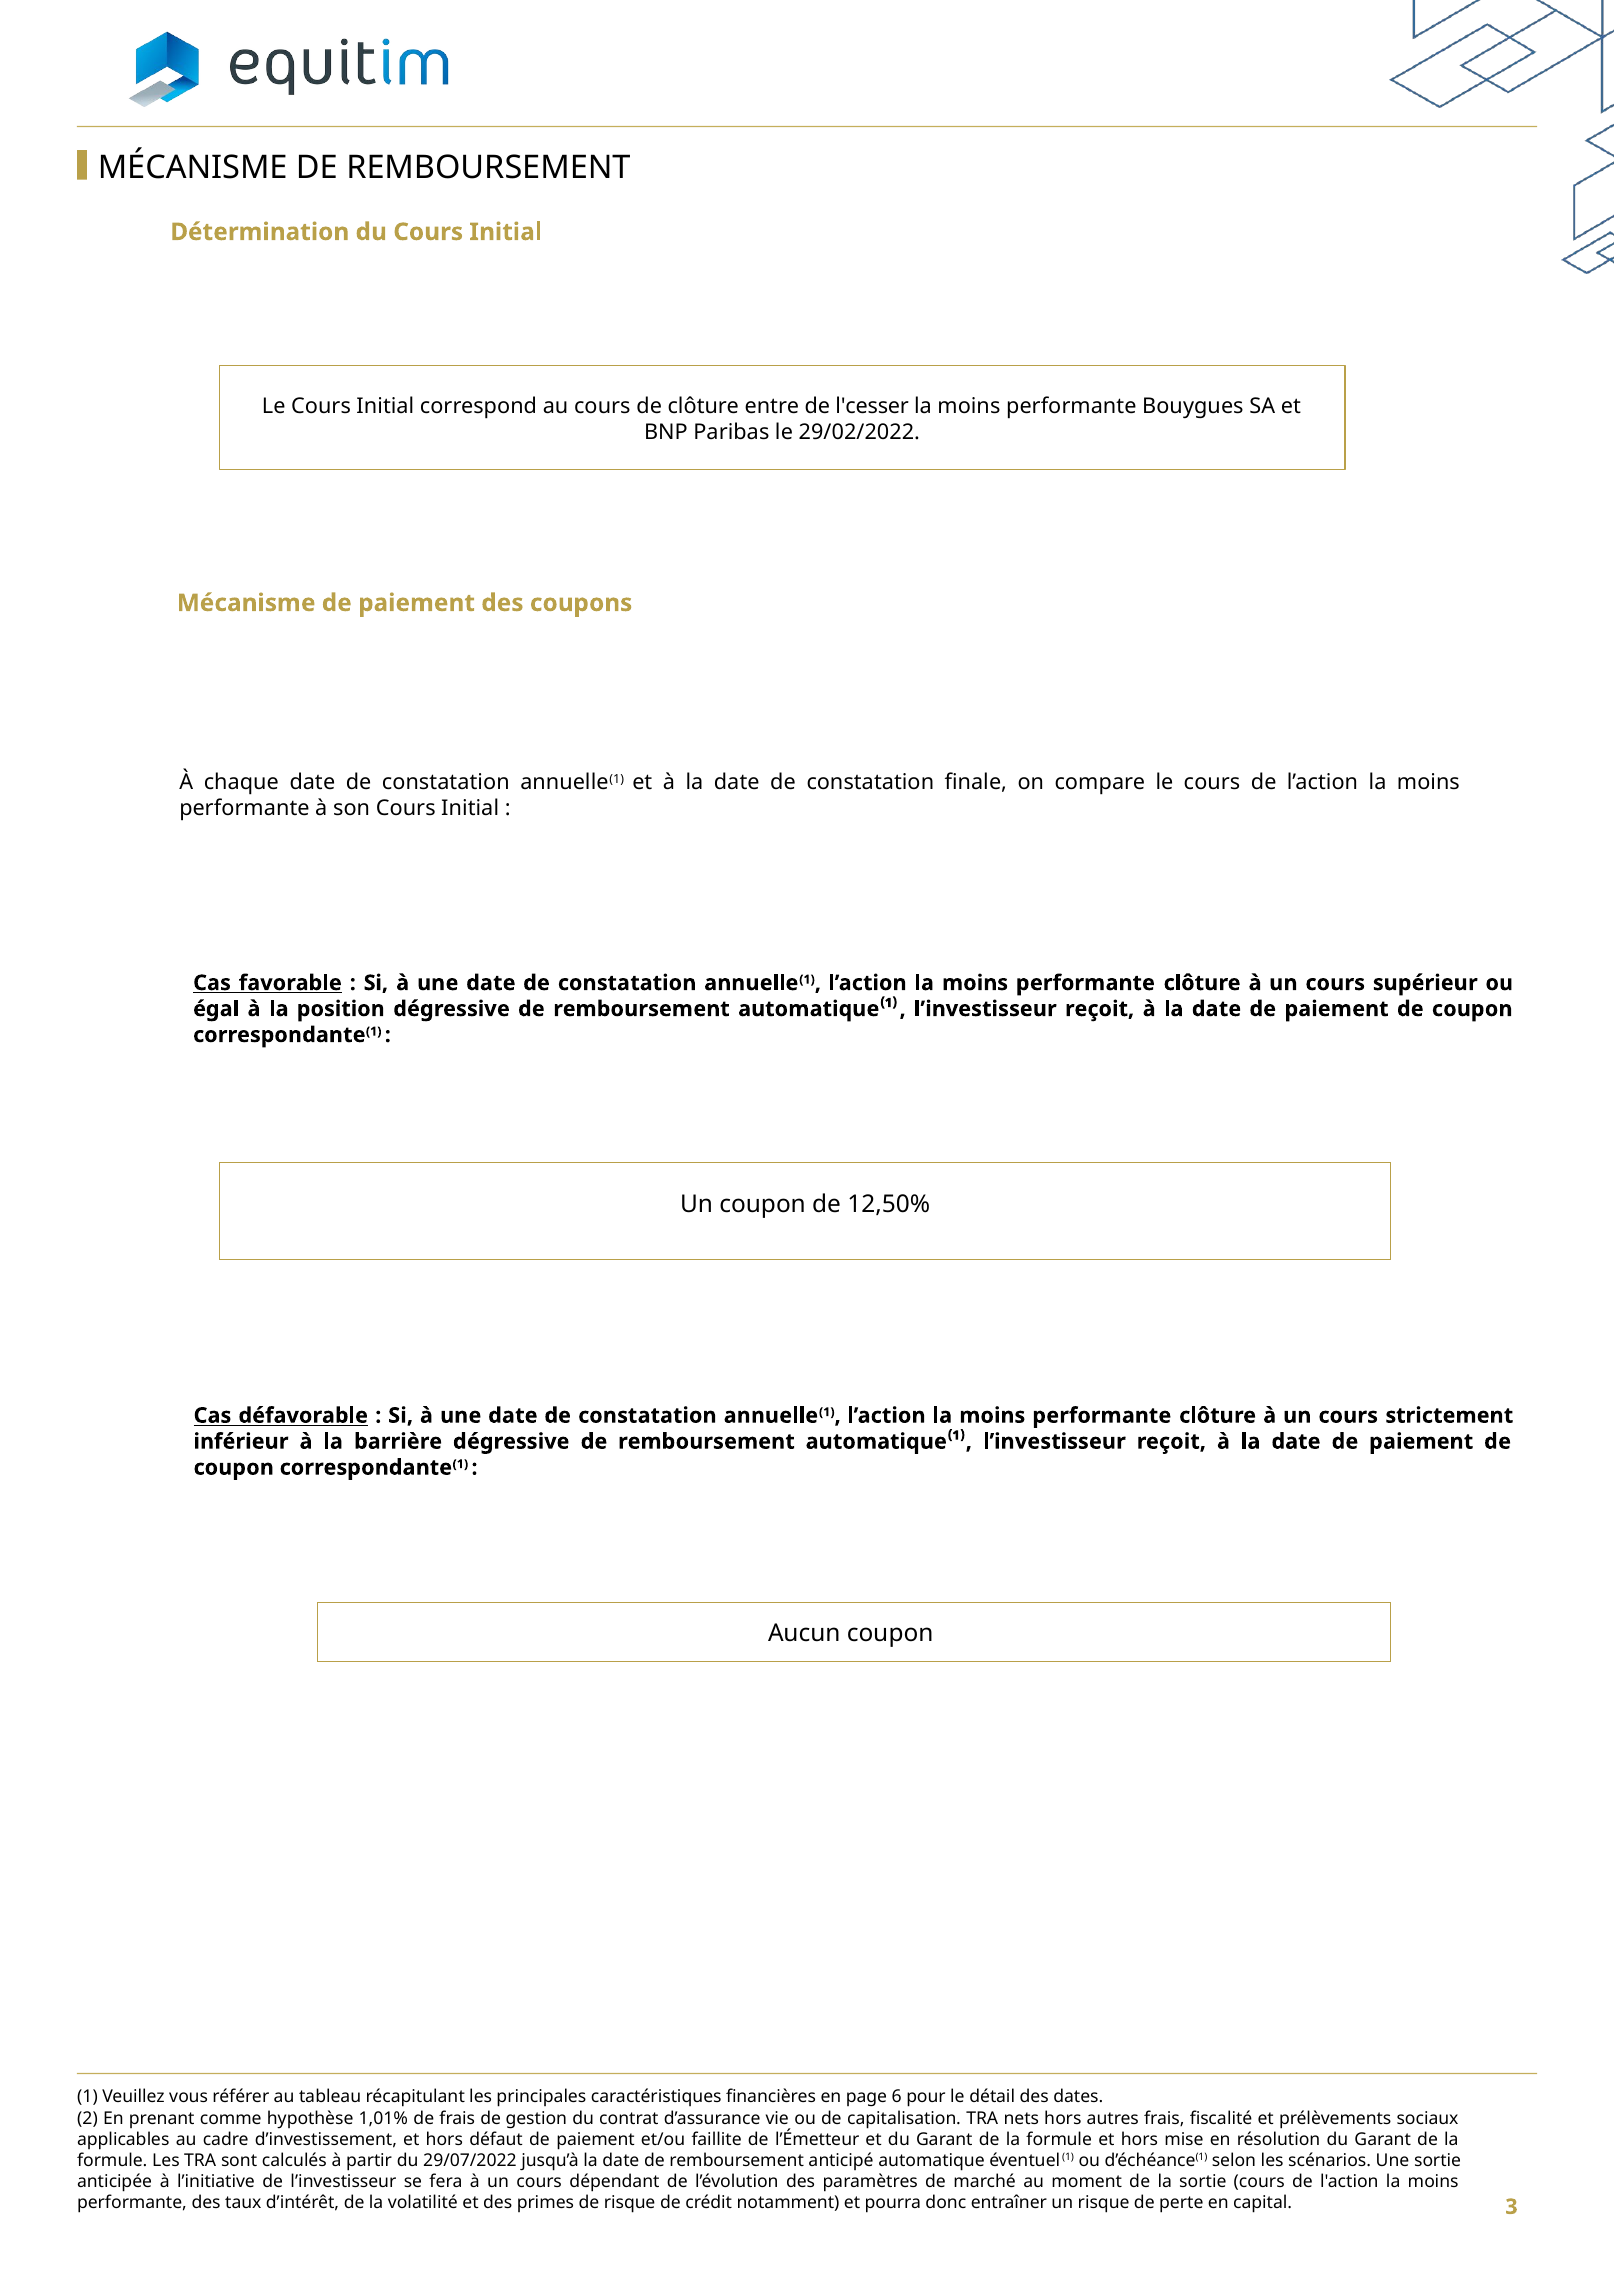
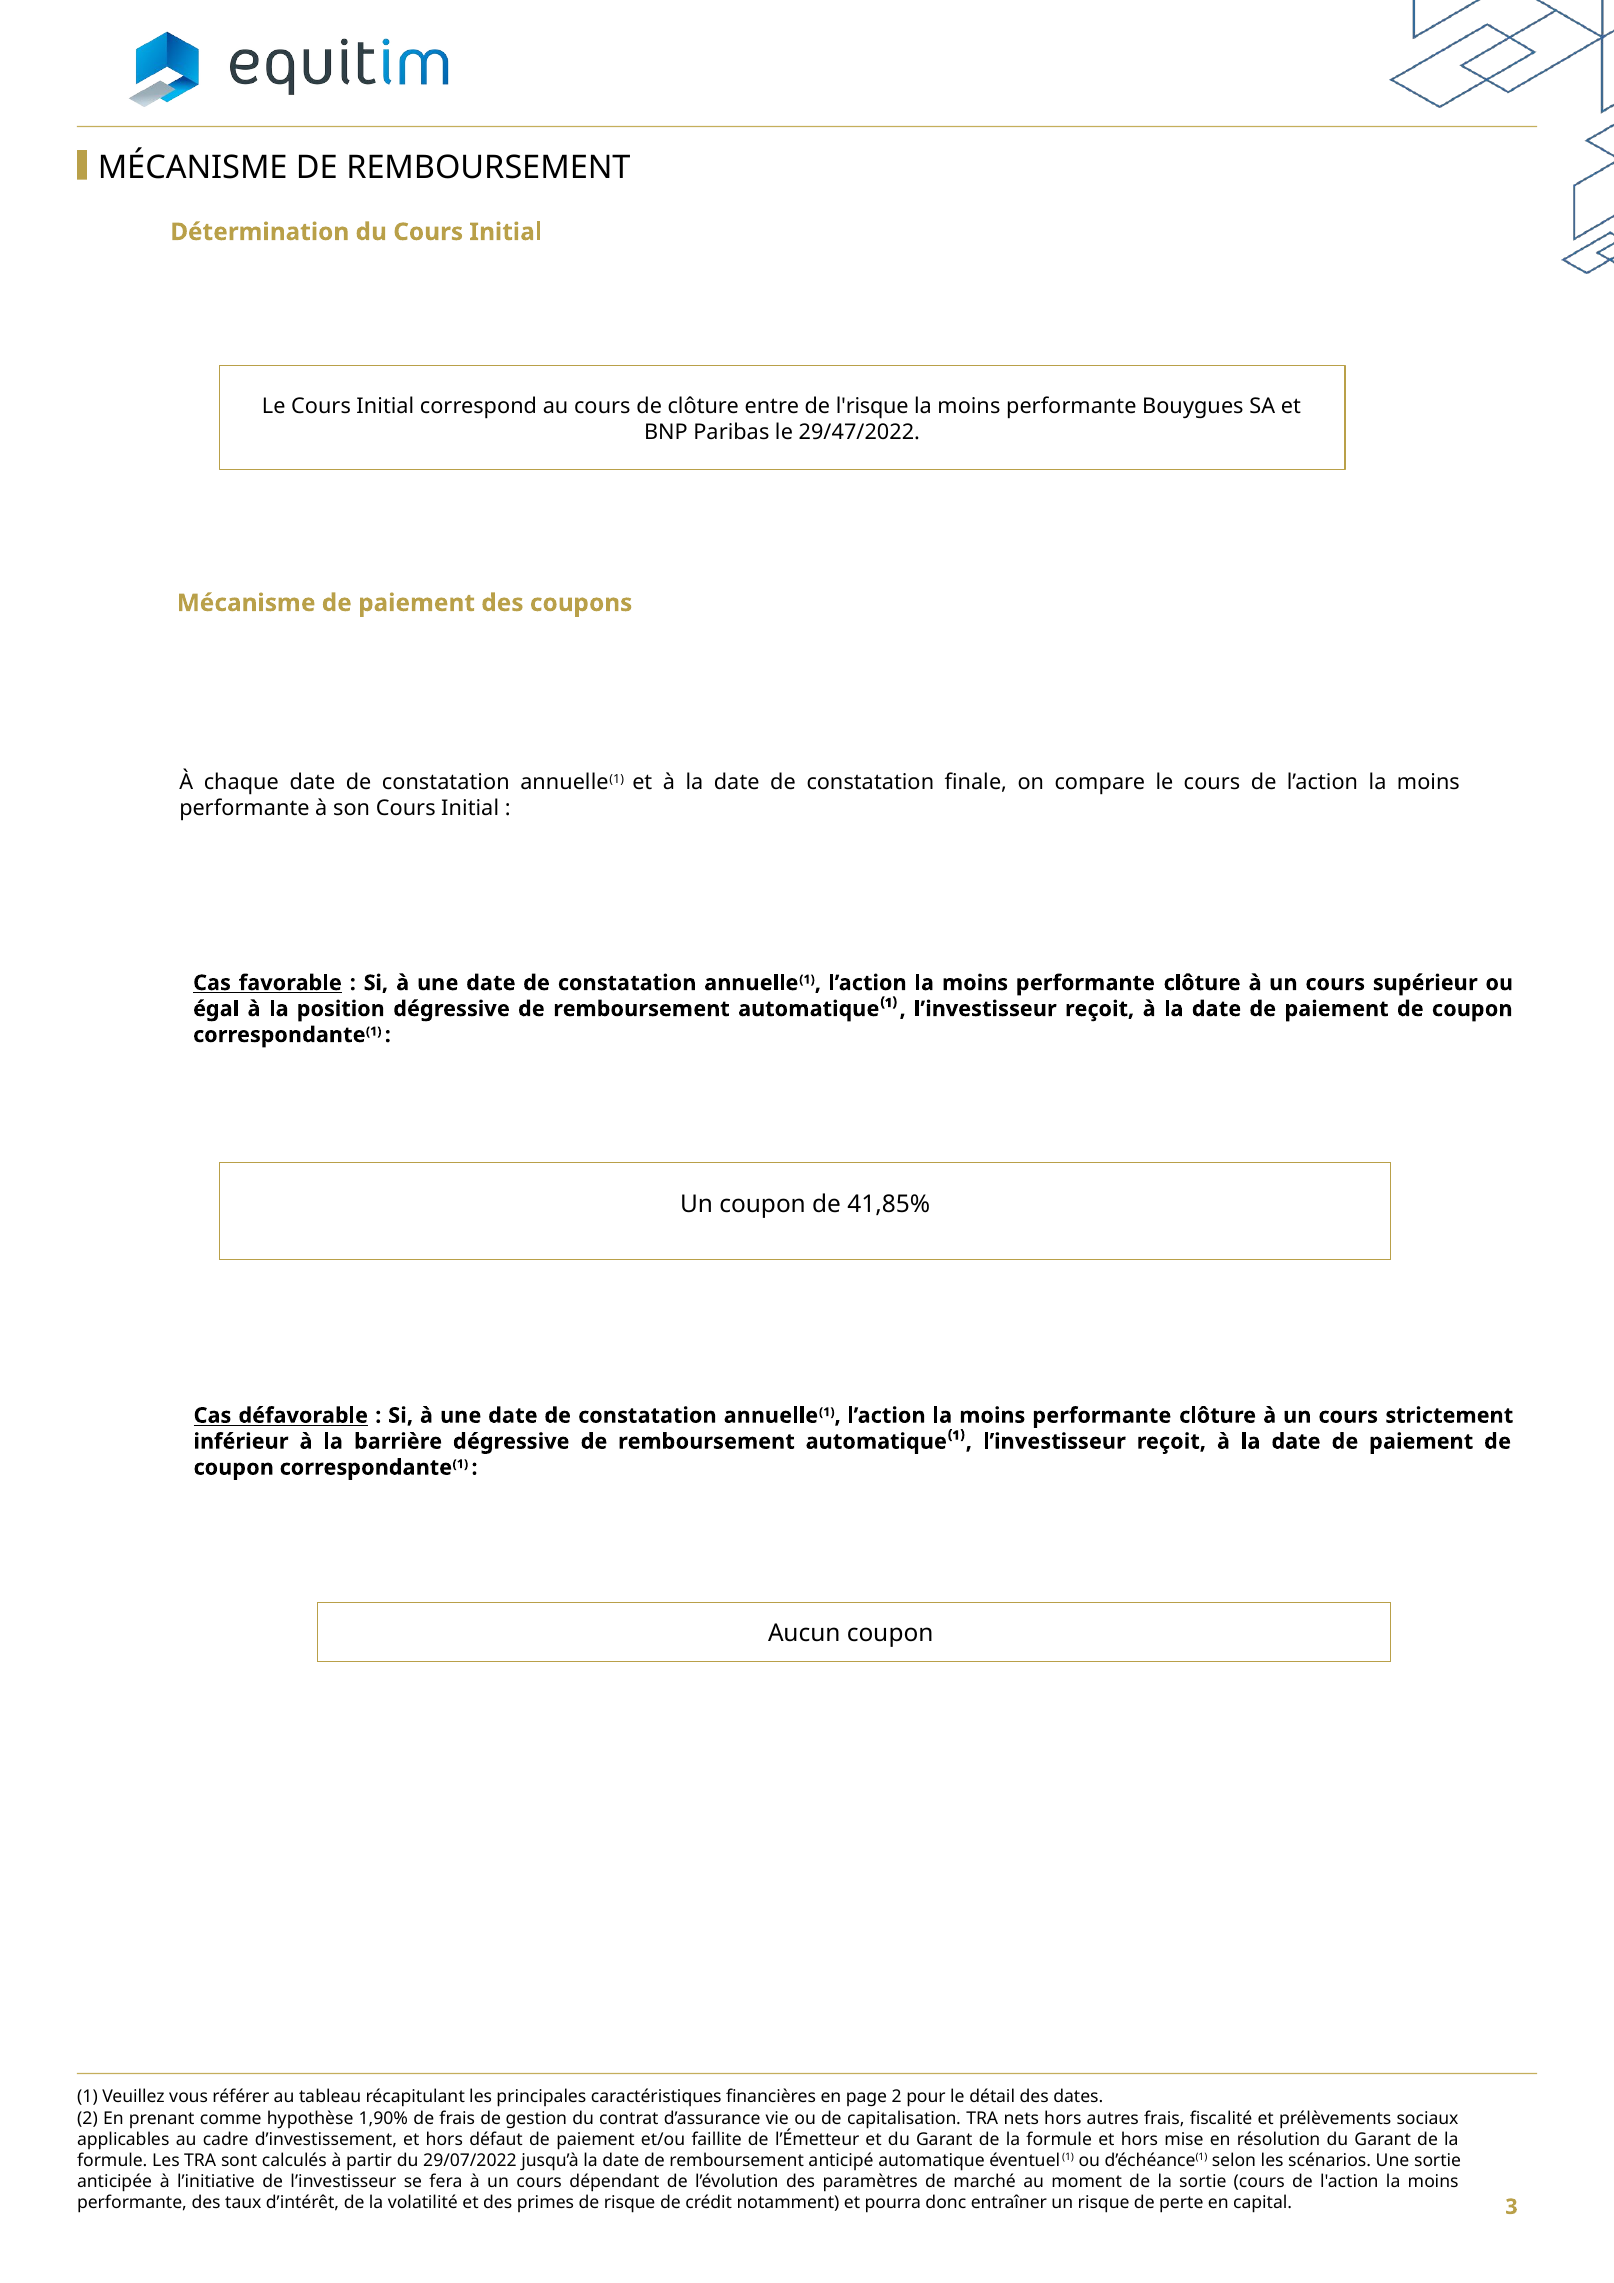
l'cesser: l'cesser -> l'risque
29/02/2022: 29/02/2022 -> 29/47/2022
12,50%: 12,50% -> 41,85%
page 6: 6 -> 2
1,01%: 1,01% -> 1,90%
